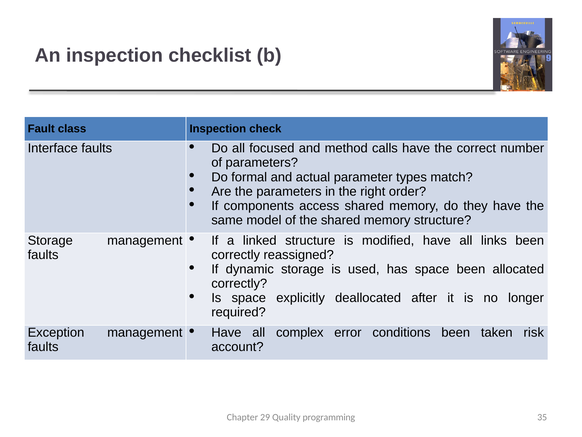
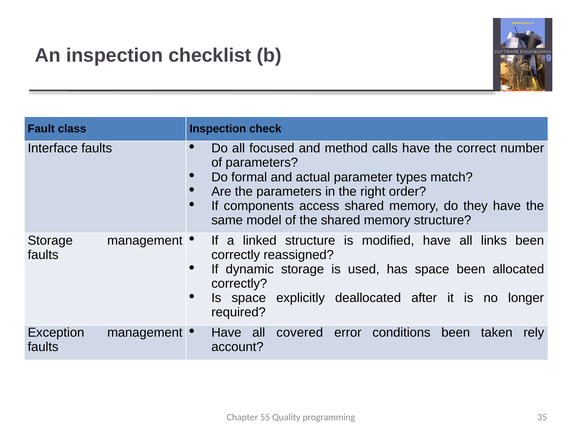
complex: complex -> covered
risk: risk -> rely
29: 29 -> 55
